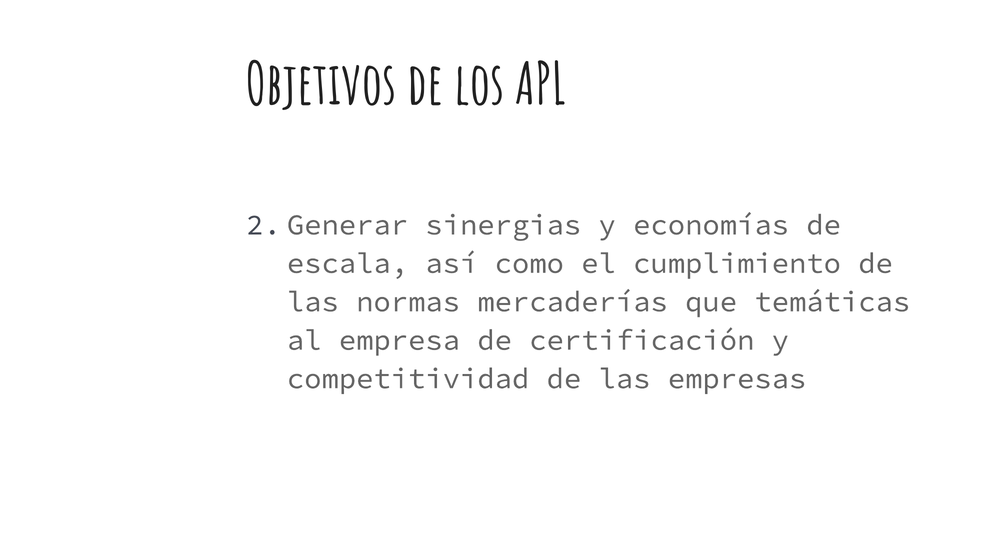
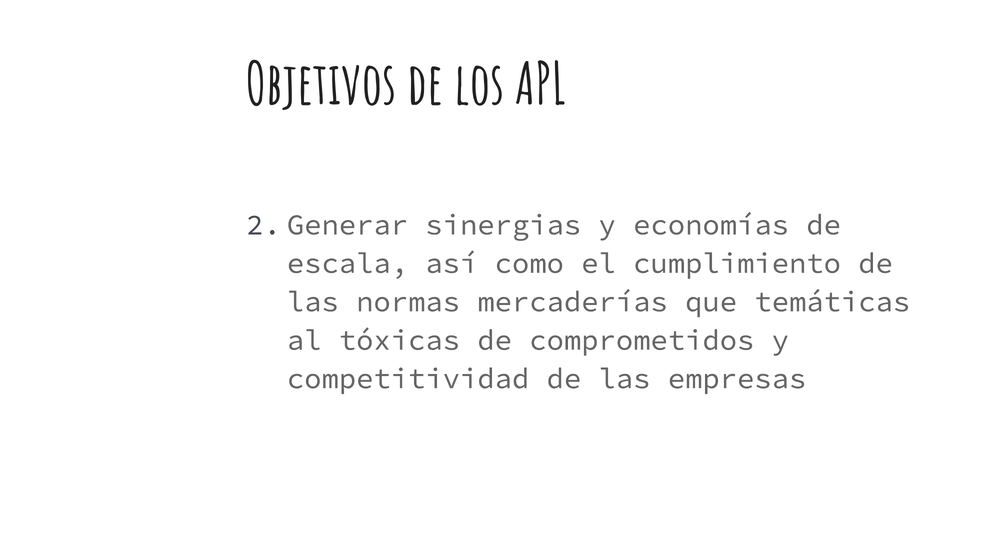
empresa: empresa -> tóxicas
certificación: certificación -> comprometidos
